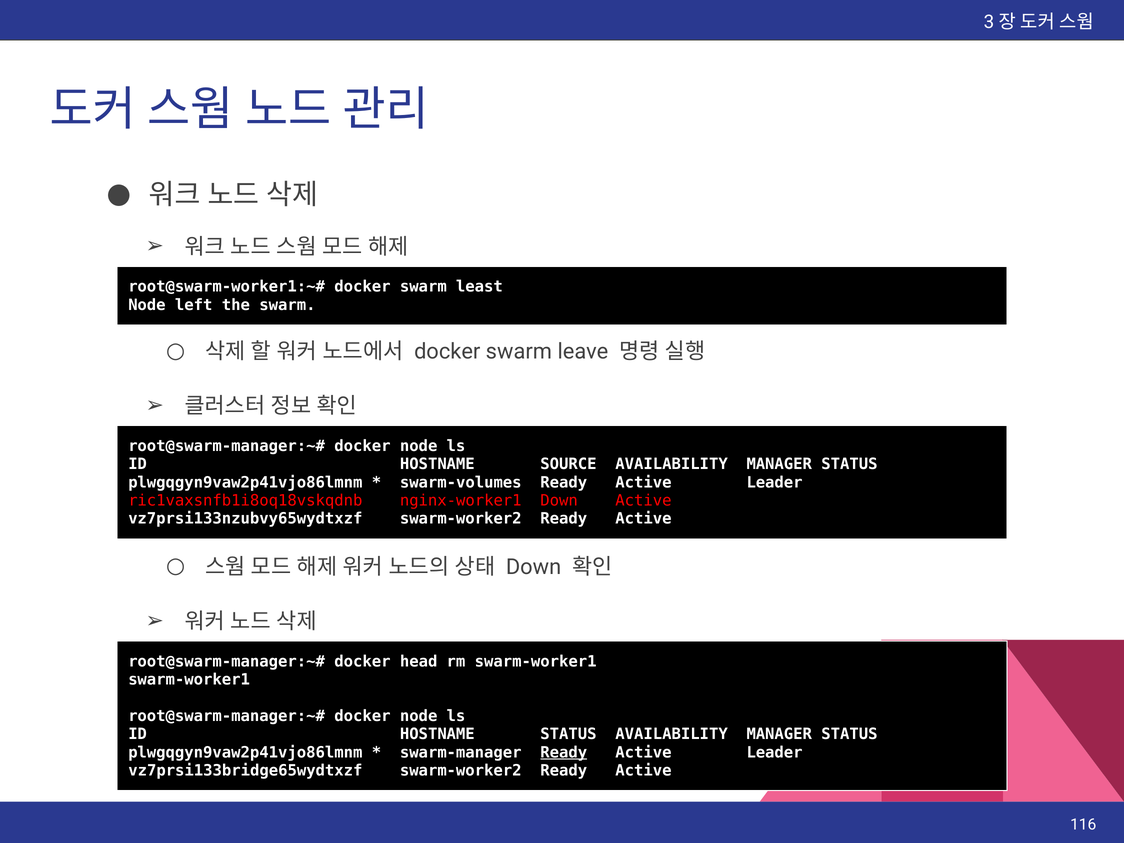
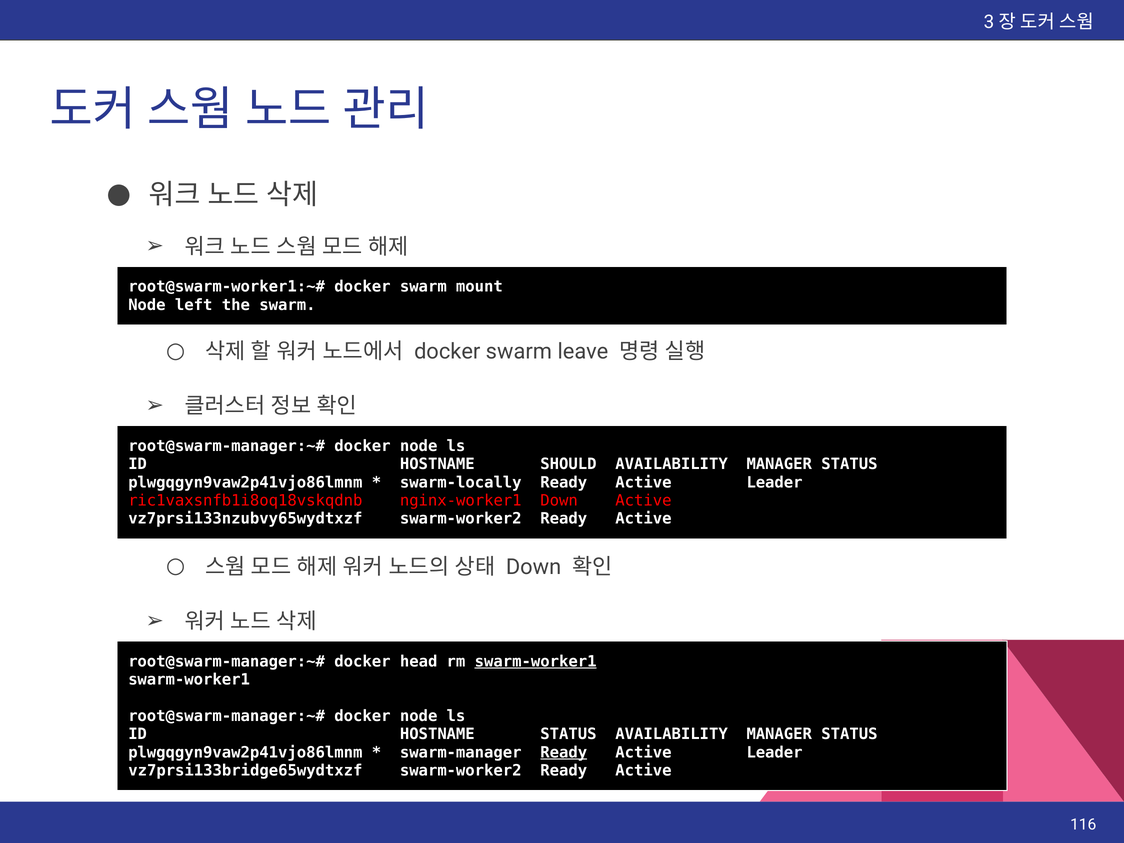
least: least -> mount
SOURCE: SOURCE -> SHOULD
swarm-volumes: swarm-volumes -> swarm-locally
swarm-worker1 at (536, 661) underline: none -> present
